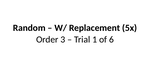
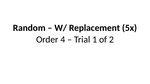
3: 3 -> 4
6: 6 -> 2
